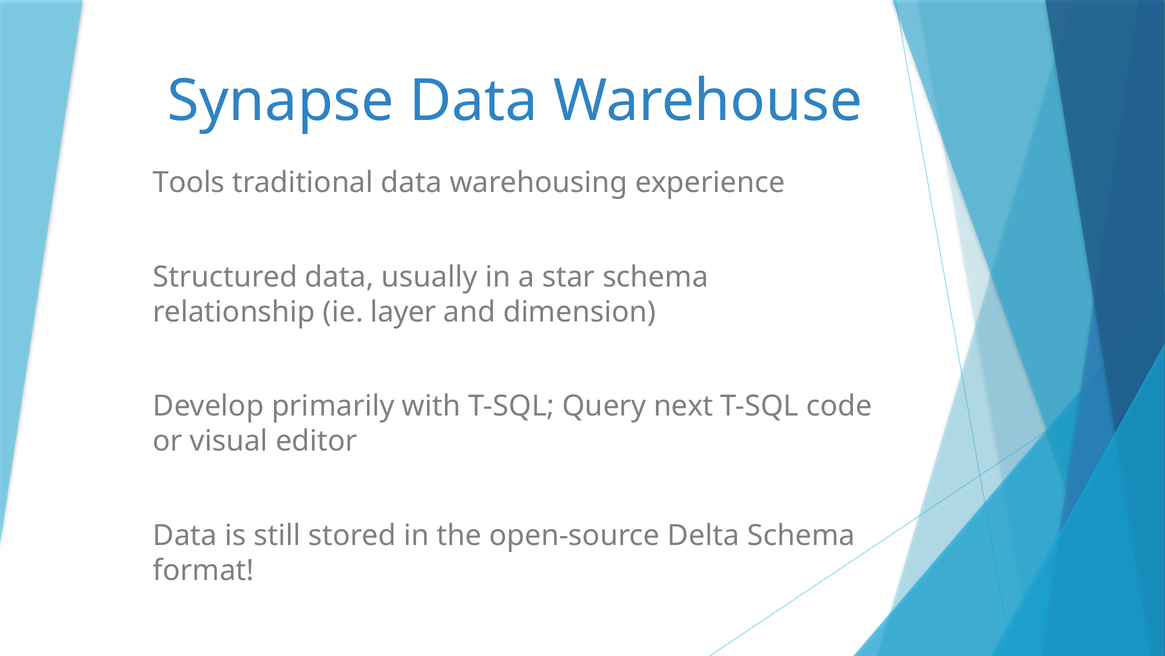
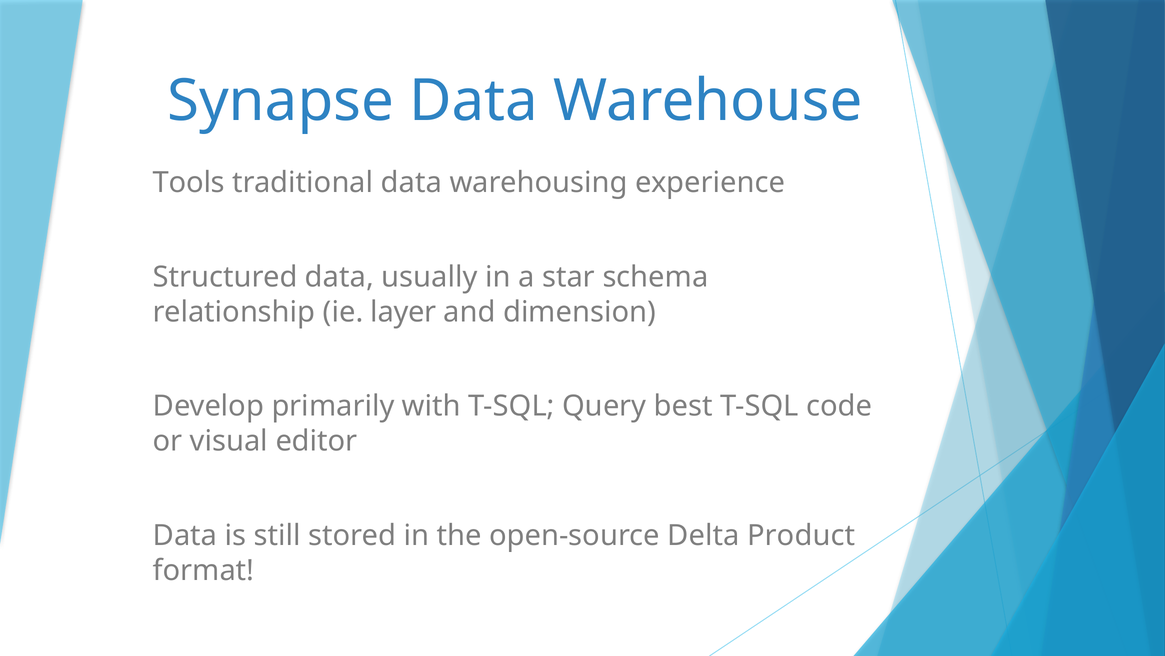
next: next -> best
Delta Schema: Schema -> Product
